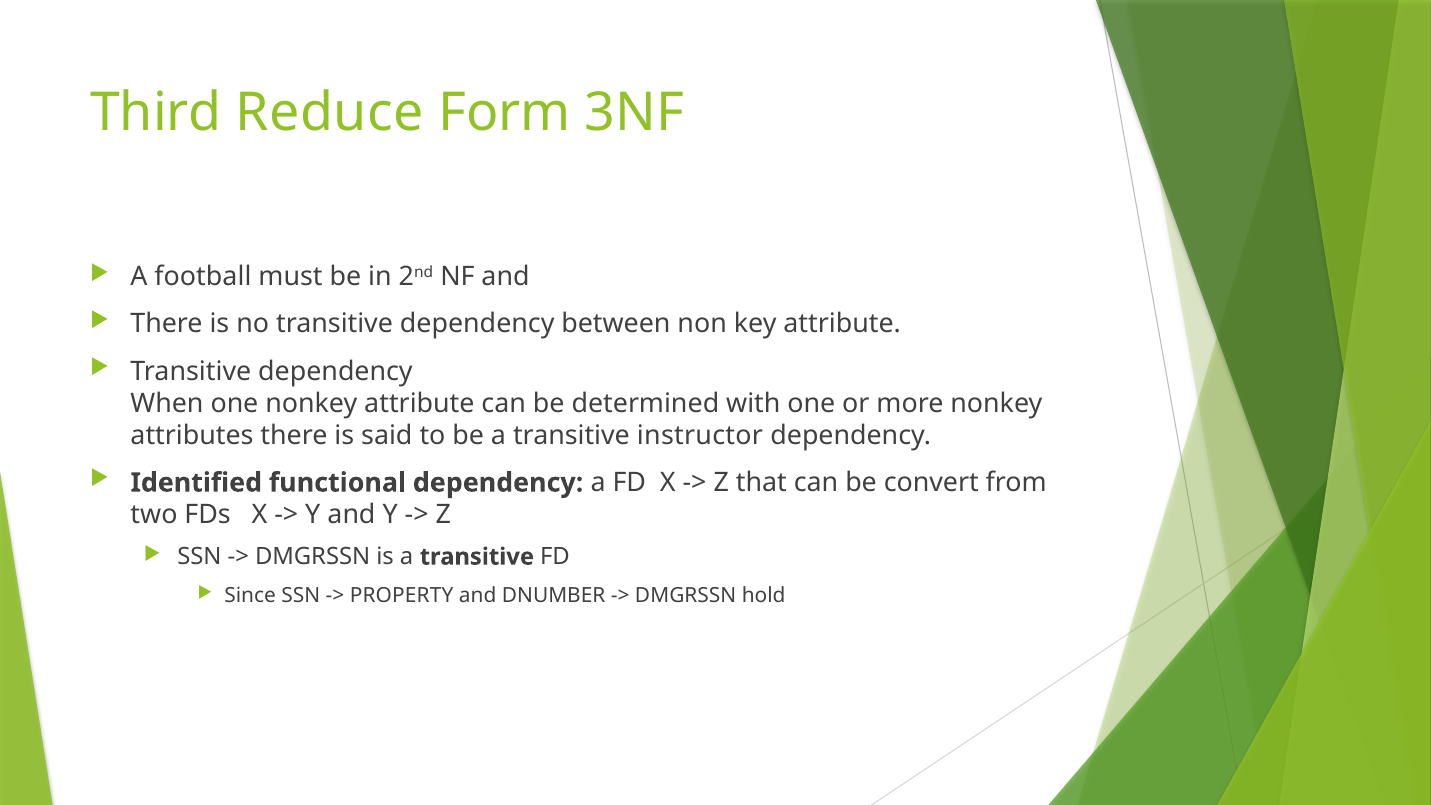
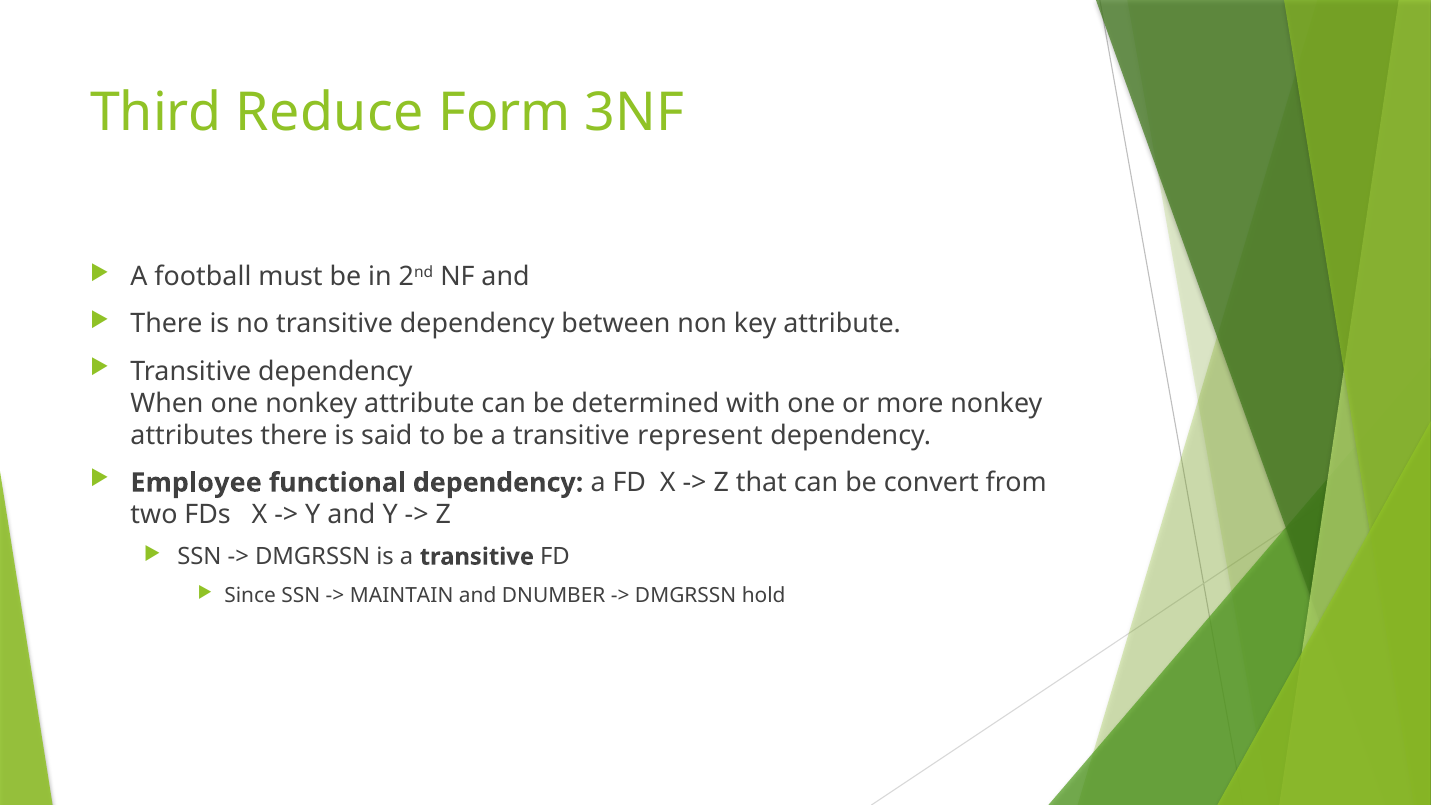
instructor: instructor -> represent
Identified: Identified -> Employee
PROPERTY: PROPERTY -> MAINTAIN
